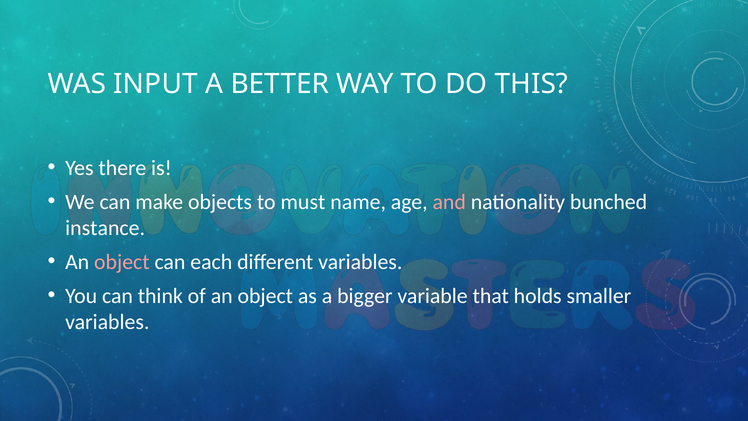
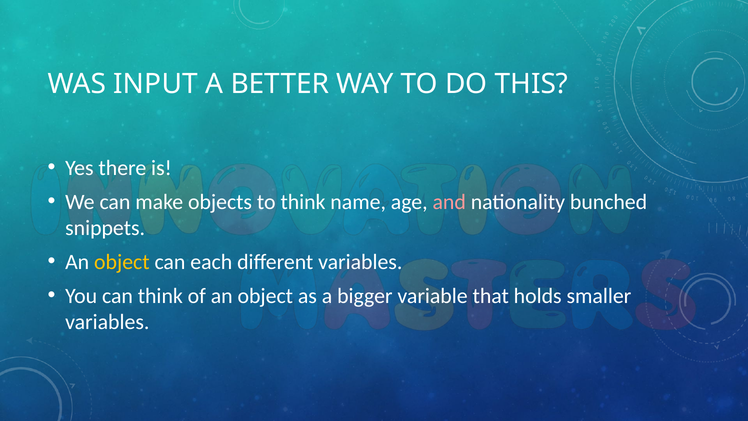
to must: must -> think
instance: instance -> snippets
object at (122, 262) colour: pink -> yellow
